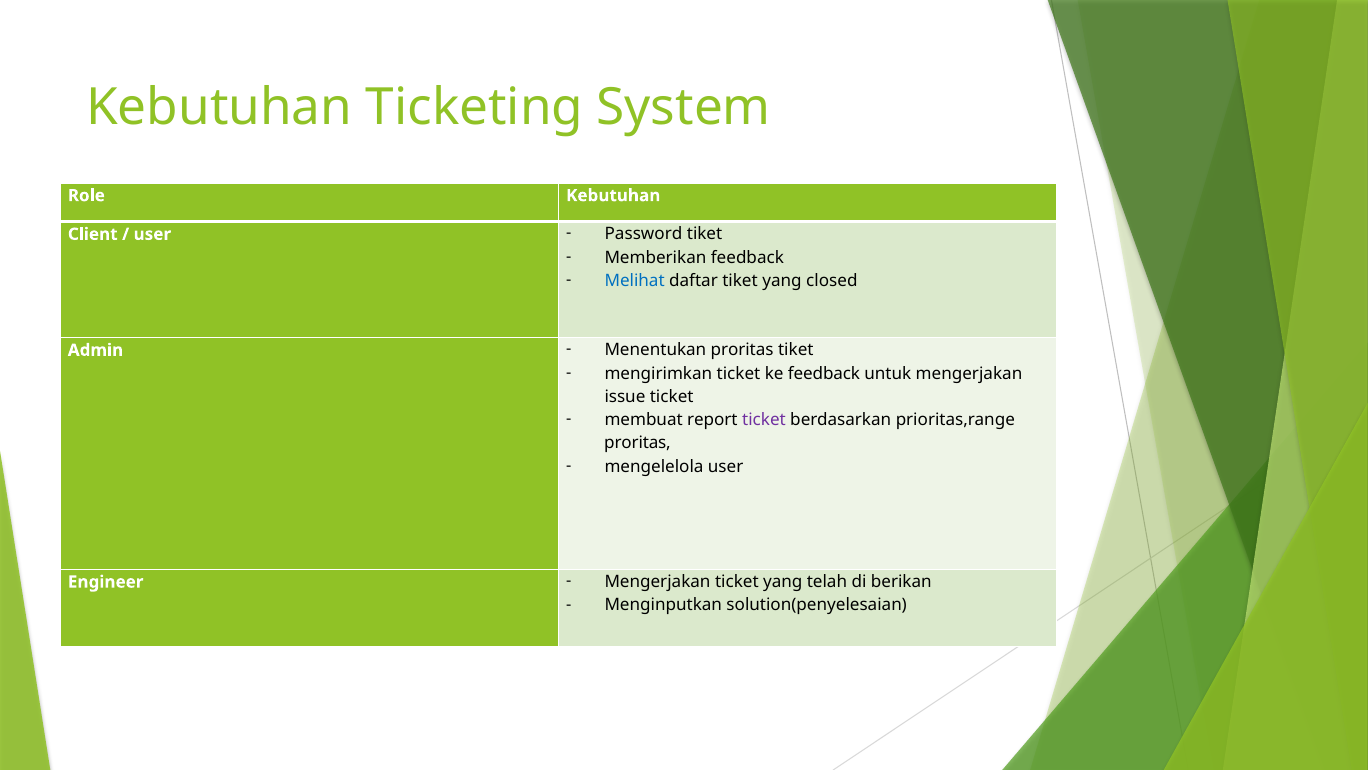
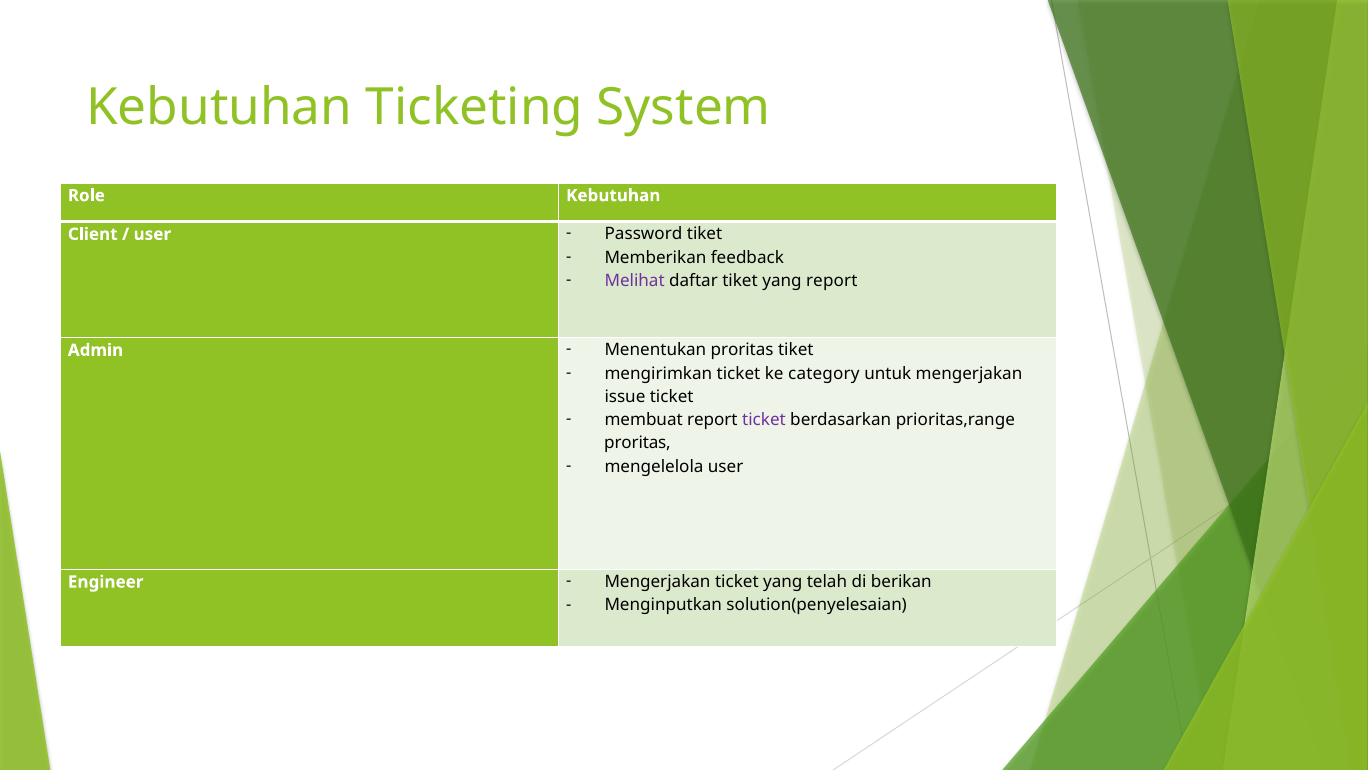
Melihat colour: blue -> purple
yang closed: closed -> report
ke feedback: feedback -> category
